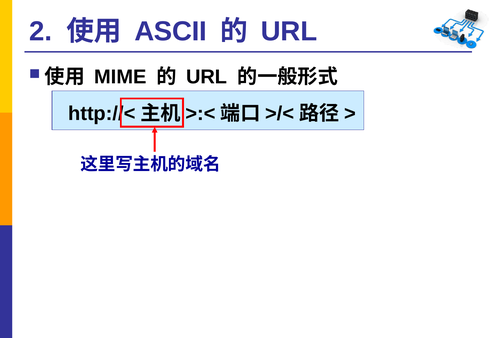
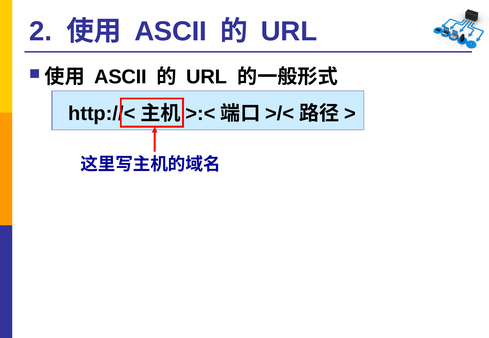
MIME at (120, 77): MIME -> ASCII
